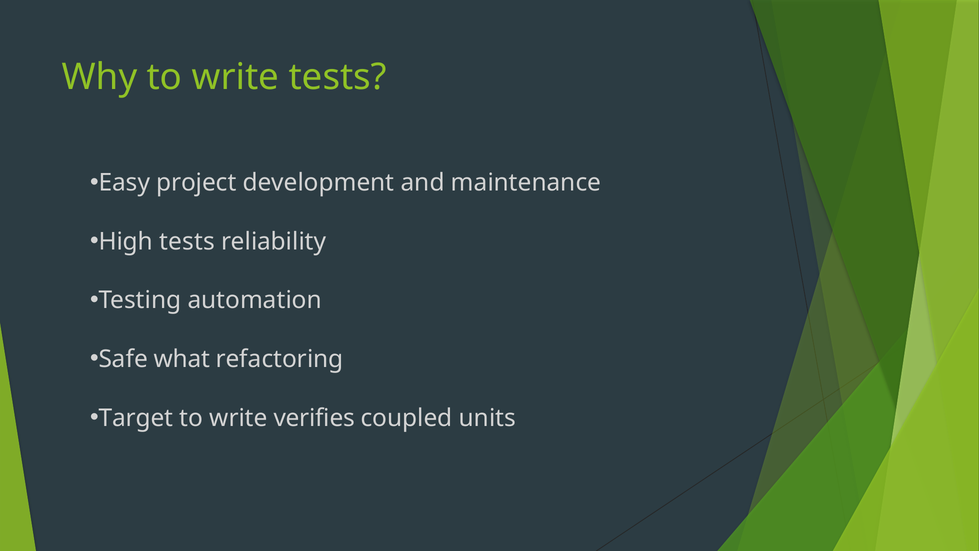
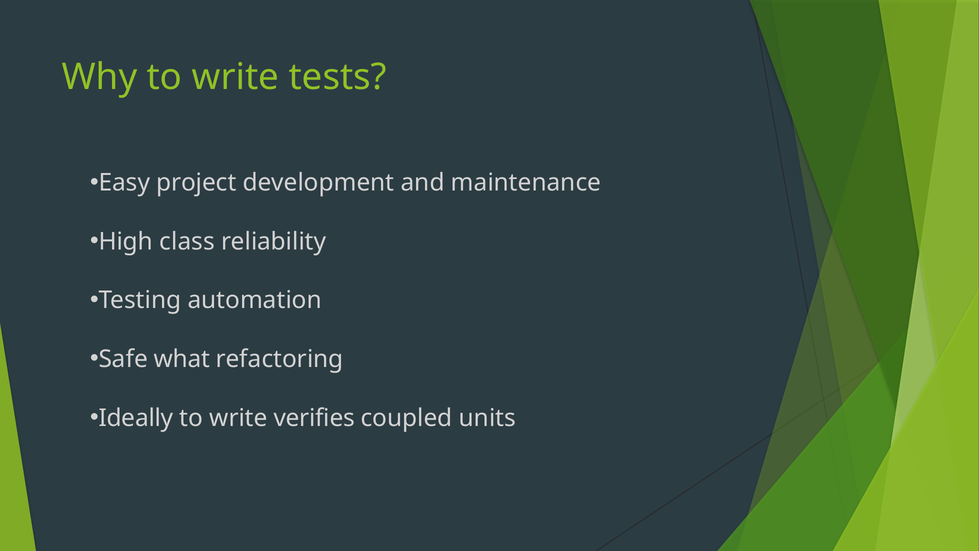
High tests: tests -> class
Target: Target -> Ideally
